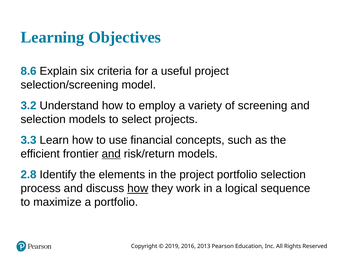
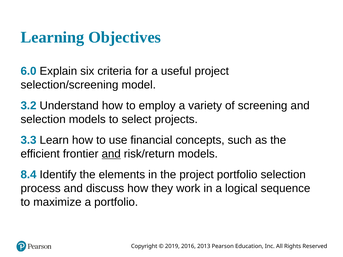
8.6: 8.6 -> 6.0
2.8: 2.8 -> 8.4
how at (138, 189) underline: present -> none
